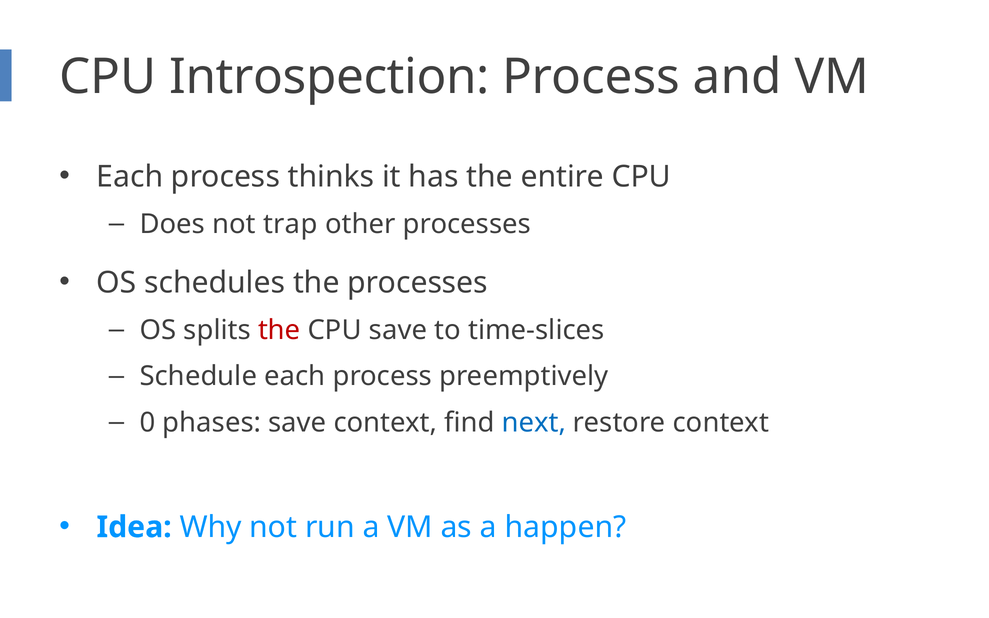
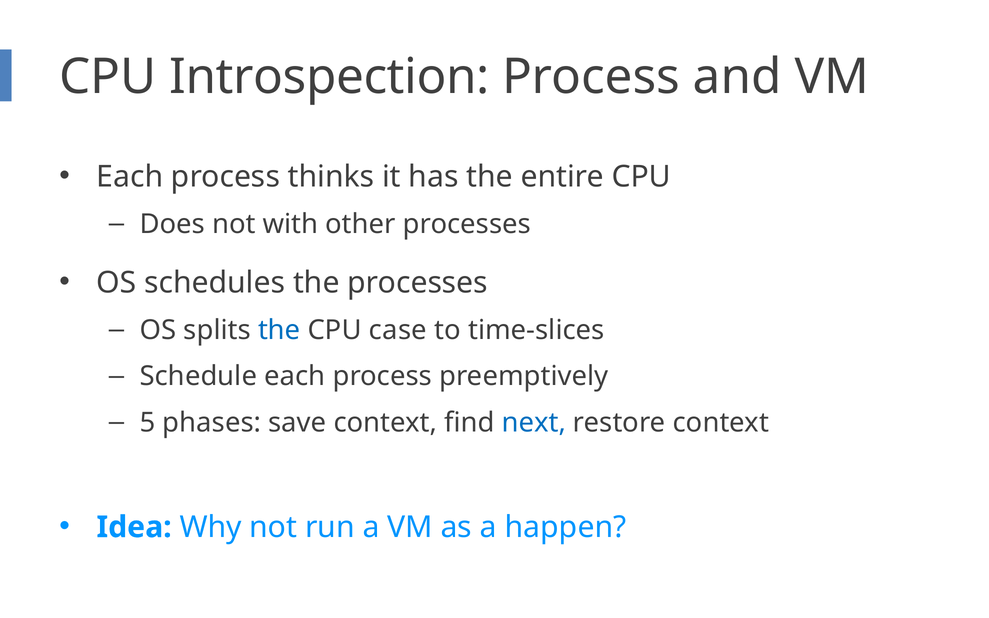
trap: trap -> with
the at (279, 330) colour: red -> blue
CPU save: save -> case
0: 0 -> 5
